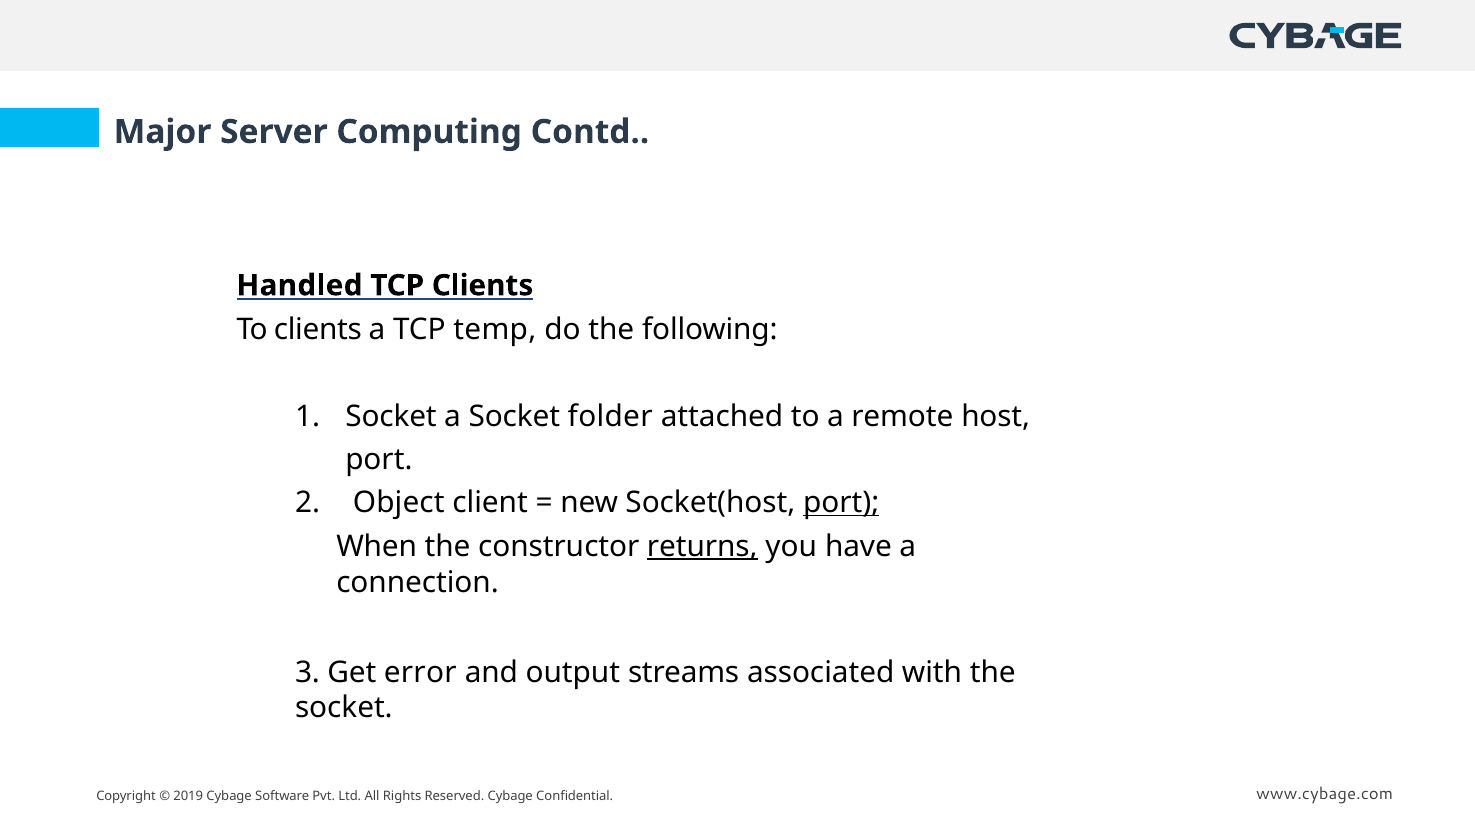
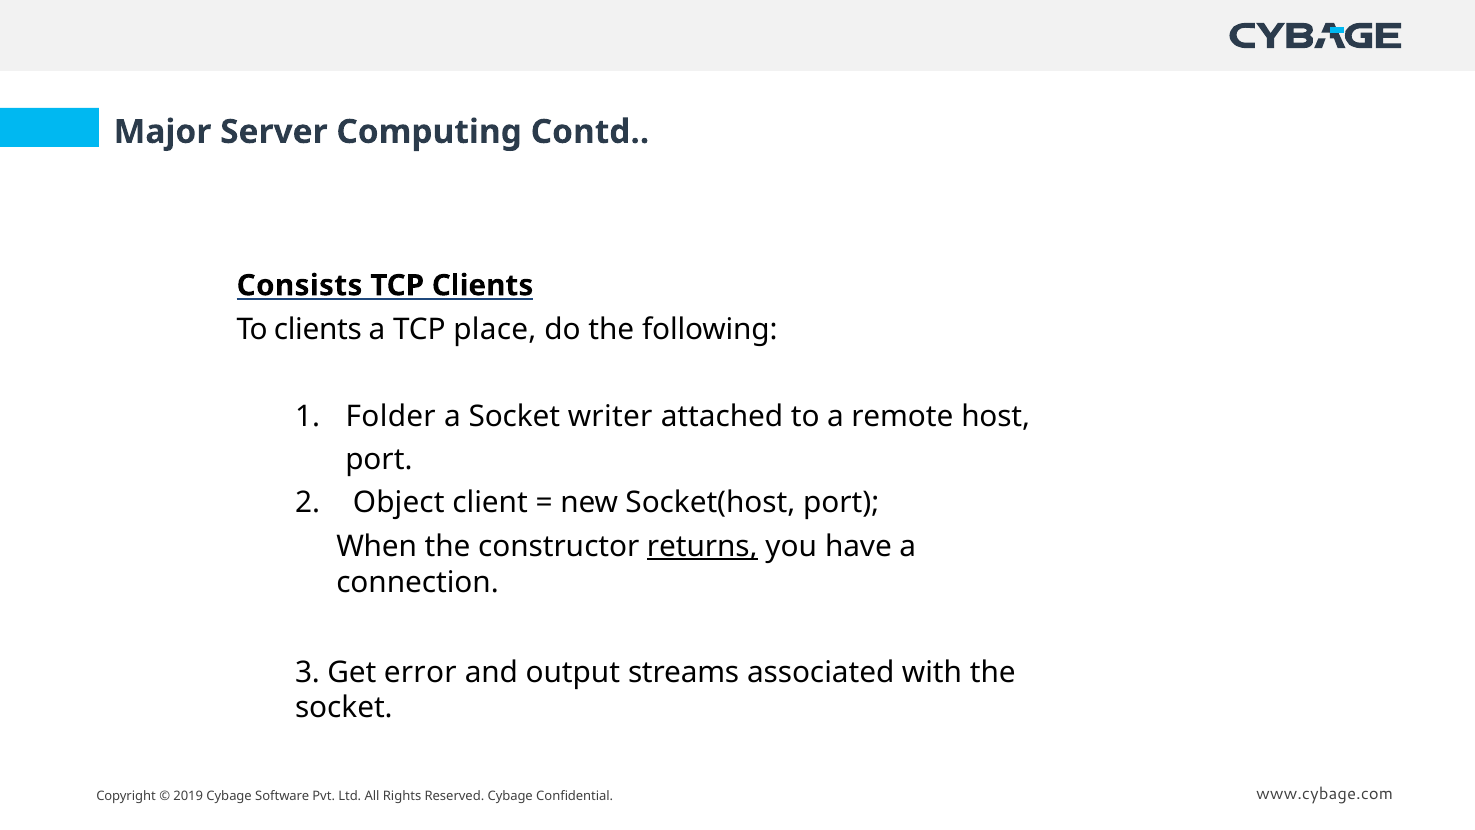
Handled: Handled -> Consists
temp: temp -> place
Socket at (391, 417): Socket -> Folder
folder: folder -> writer
port at (841, 503) underline: present -> none
